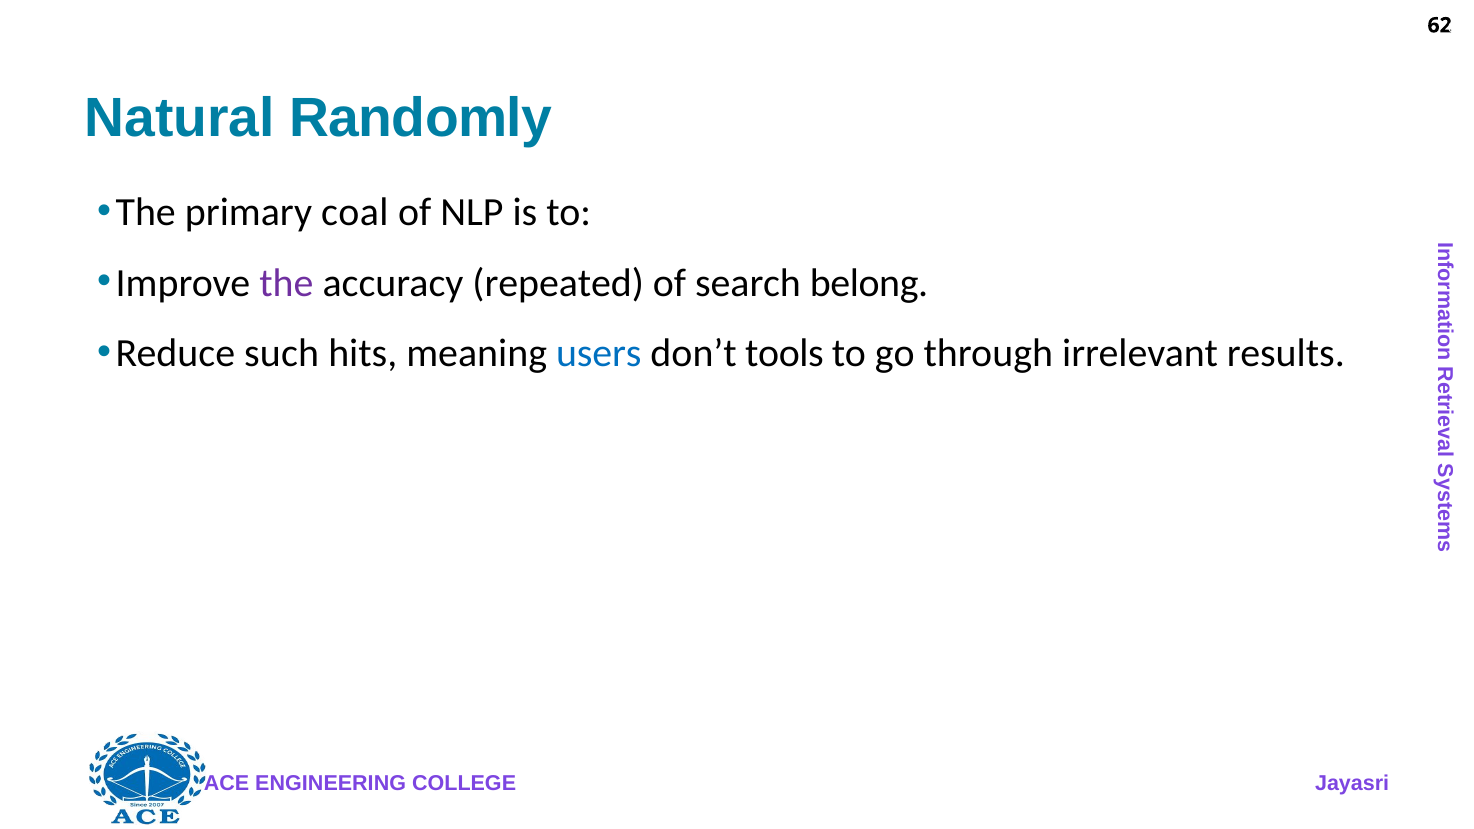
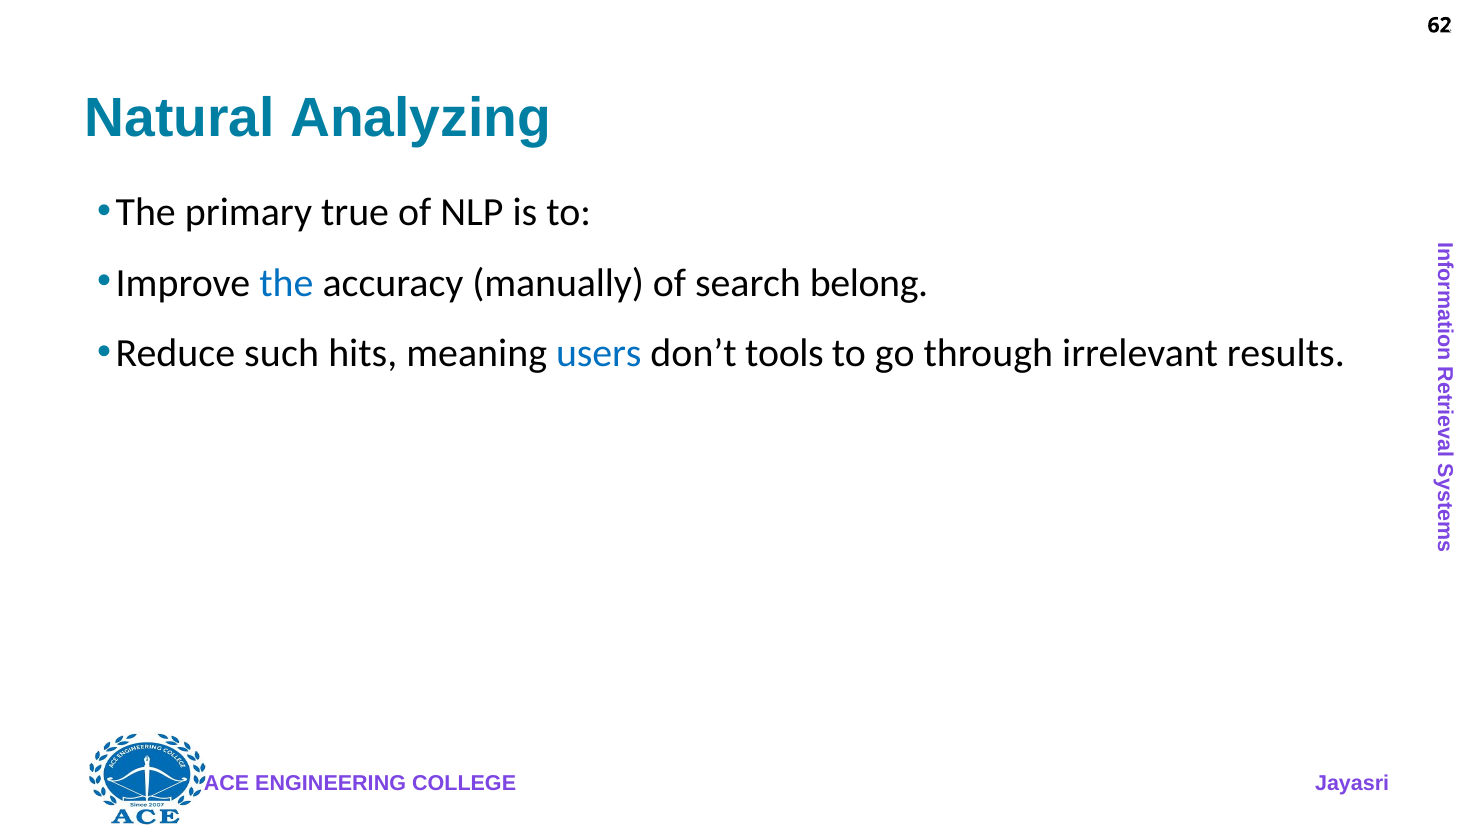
Randomly: Randomly -> Analyzing
coal: coal -> true
the at (286, 283) colour: purple -> blue
repeated: repeated -> manually
